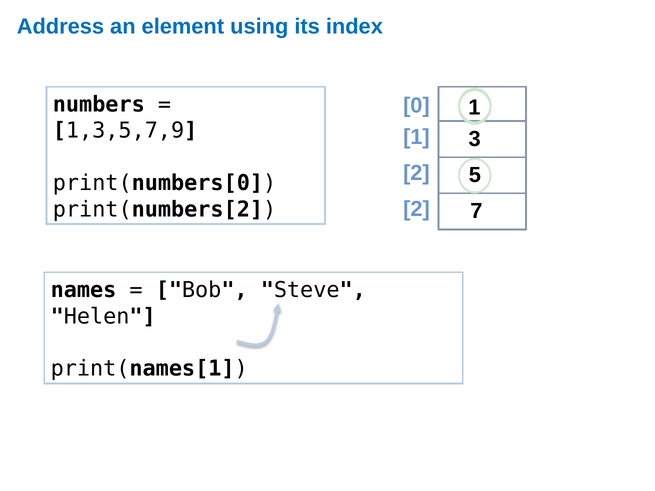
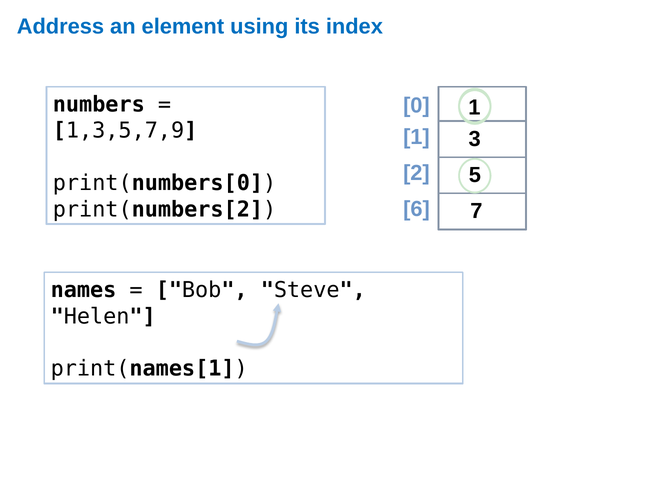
2 at (416, 209): 2 -> 6
